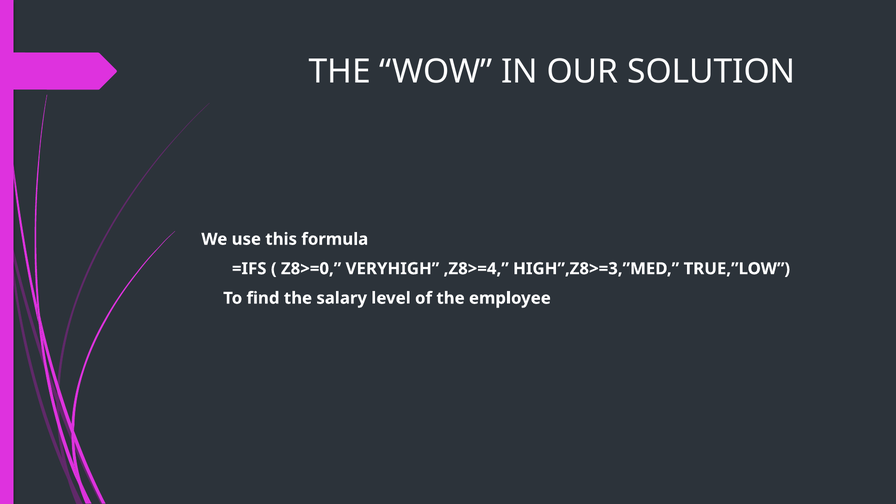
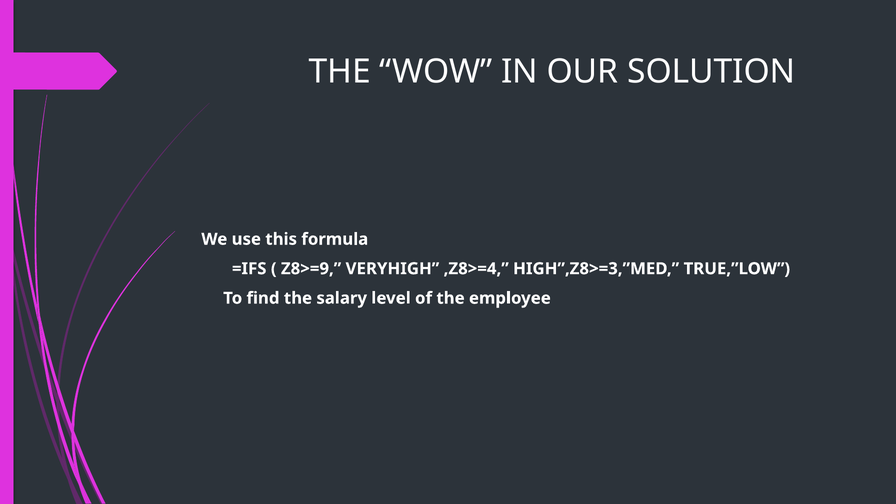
Z8>=0: Z8>=0 -> Z8>=9
